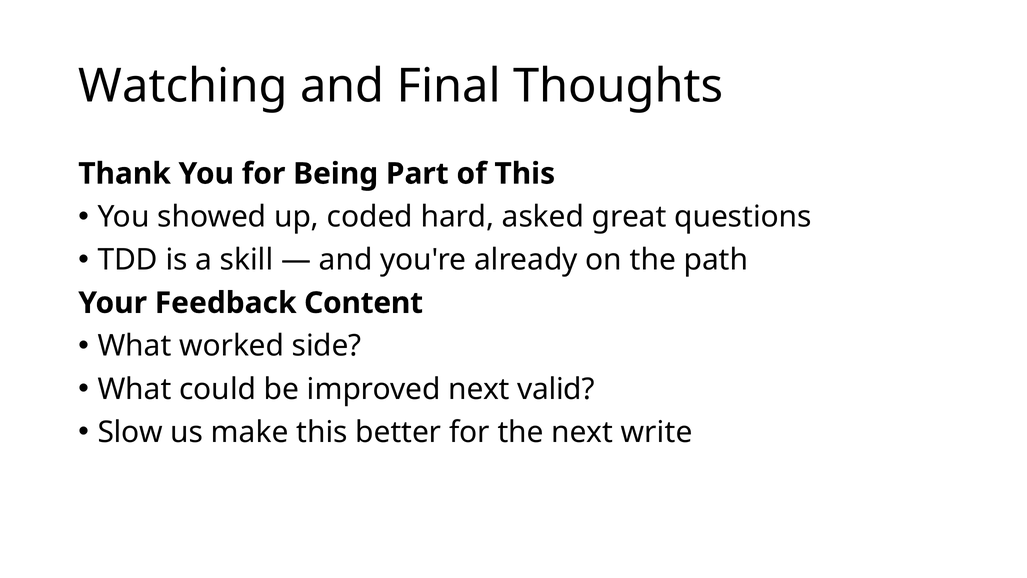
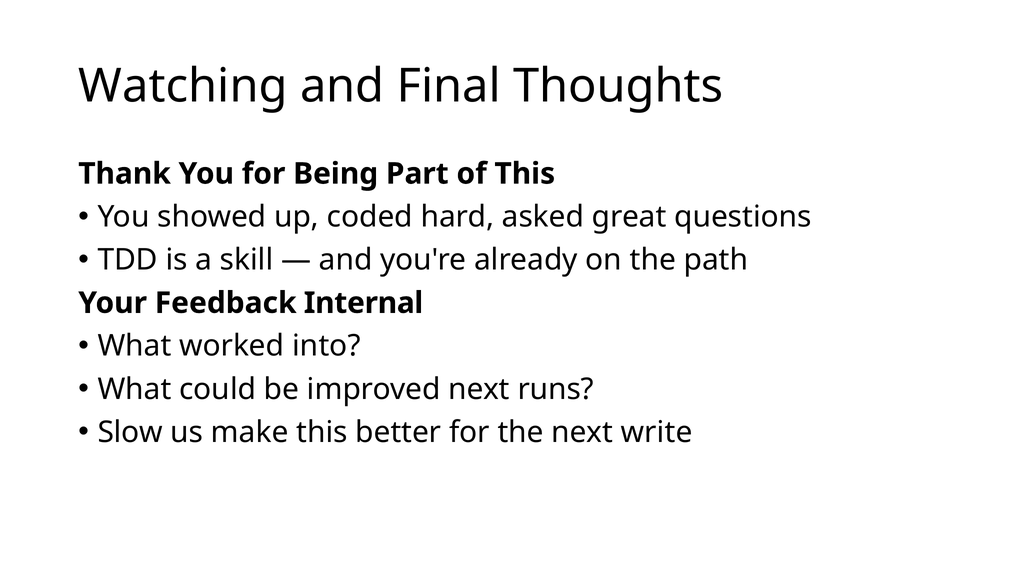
Content: Content -> Internal
side: side -> into
valid: valid -> runs
